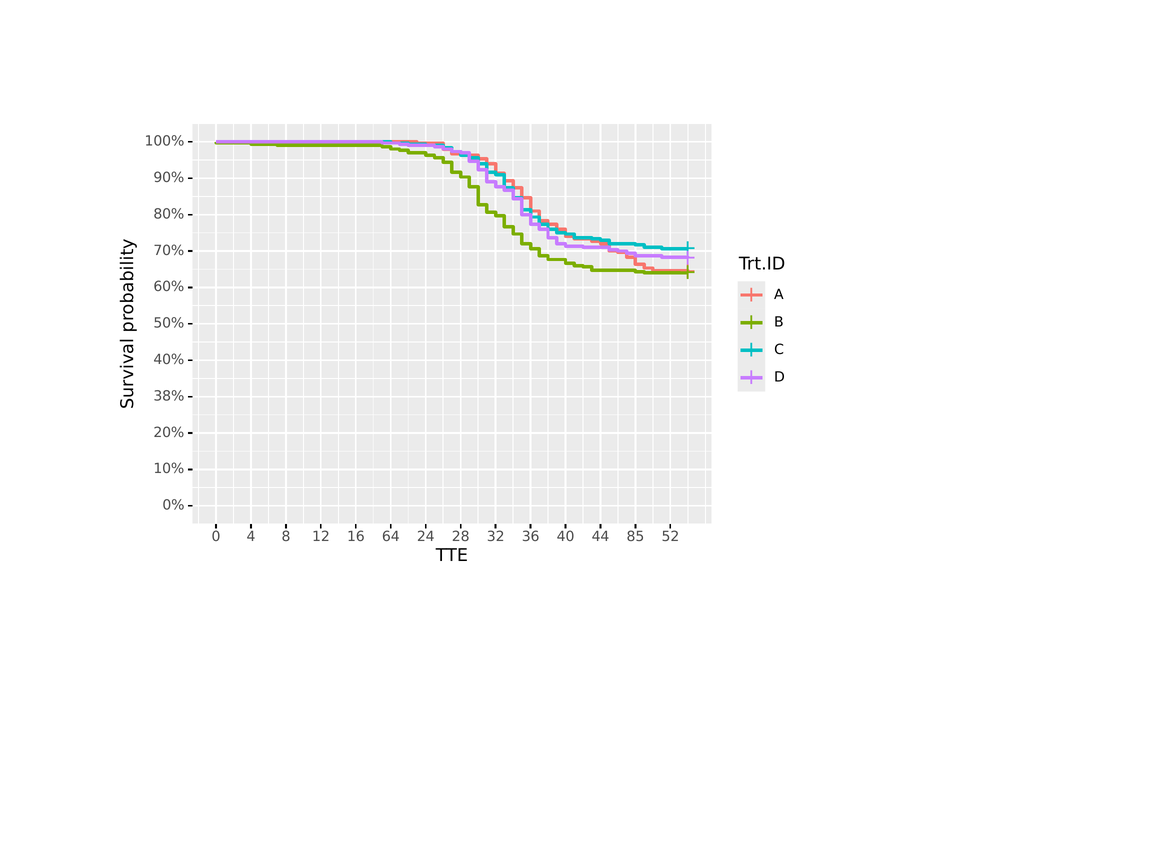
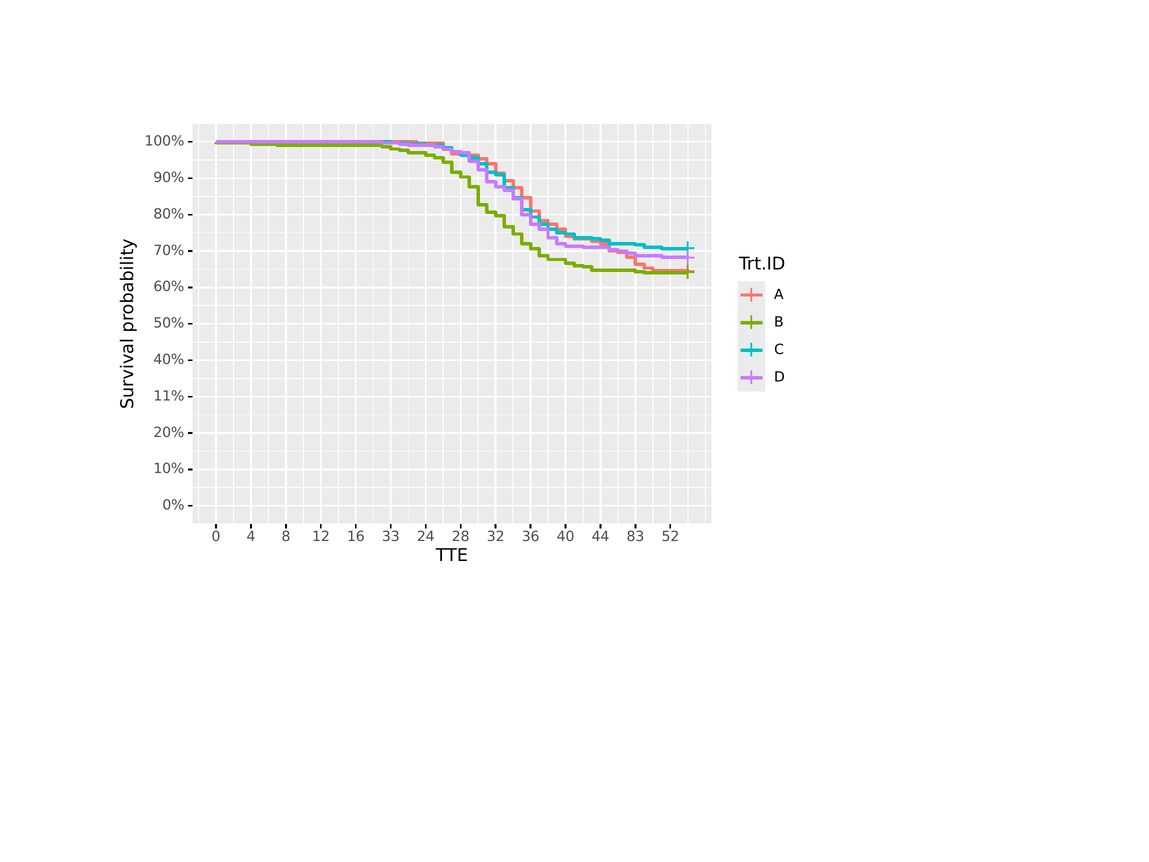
38%: 38% -> 11%
64: 64 -> 33
85: 85 -> 83
